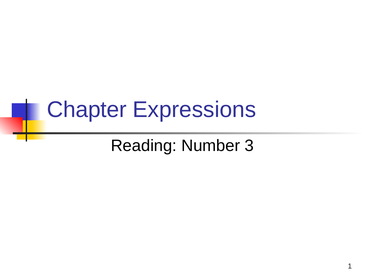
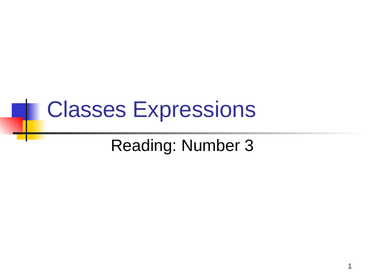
Chapter: Chapter -> Classes
